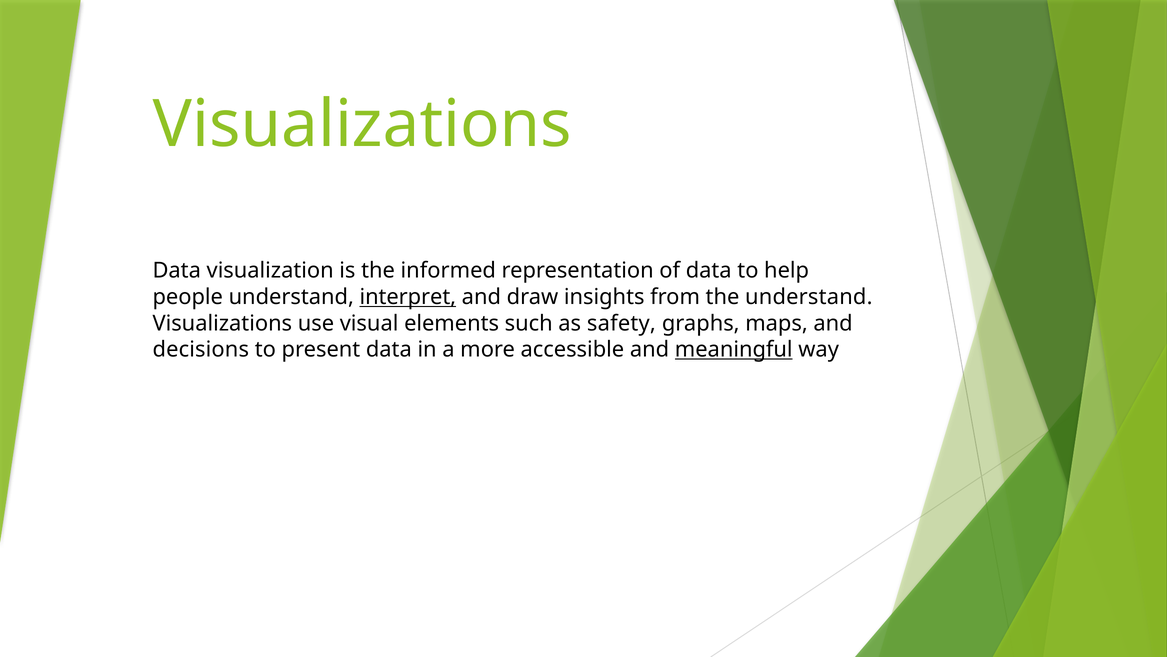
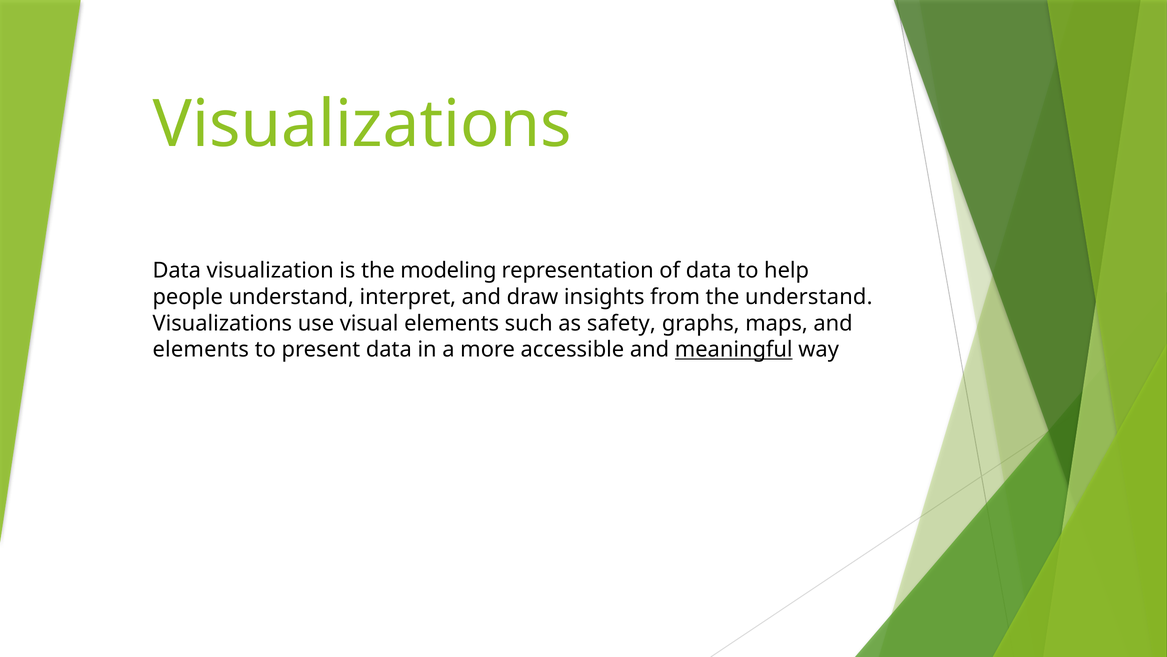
informed: informed -> modeling
interpret underline: present -> none
decisions at (201, 349): decisions -> elements
